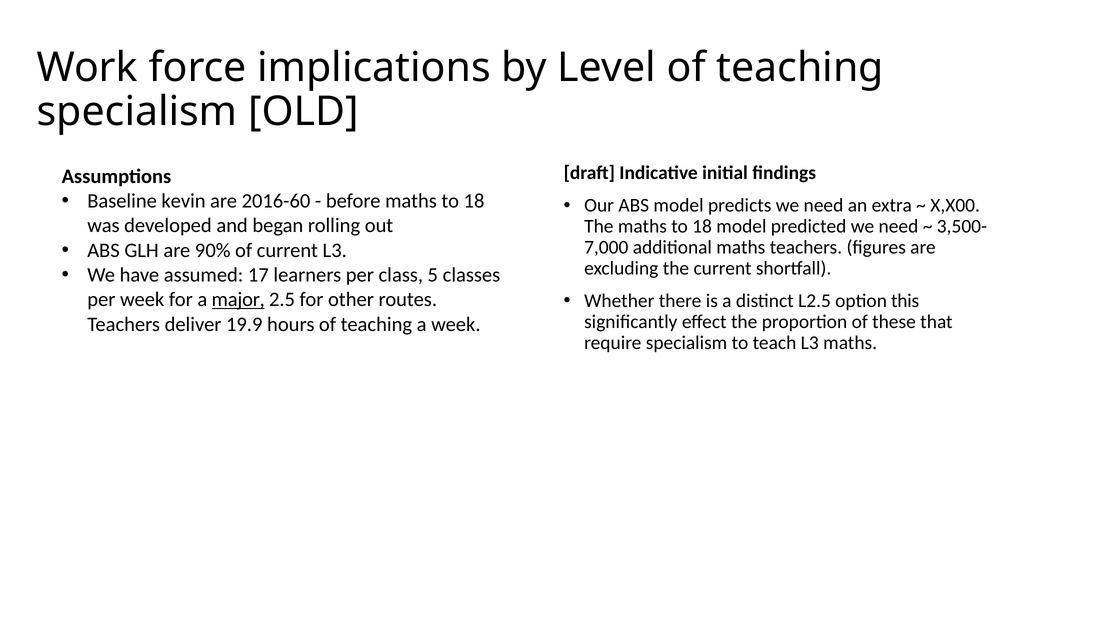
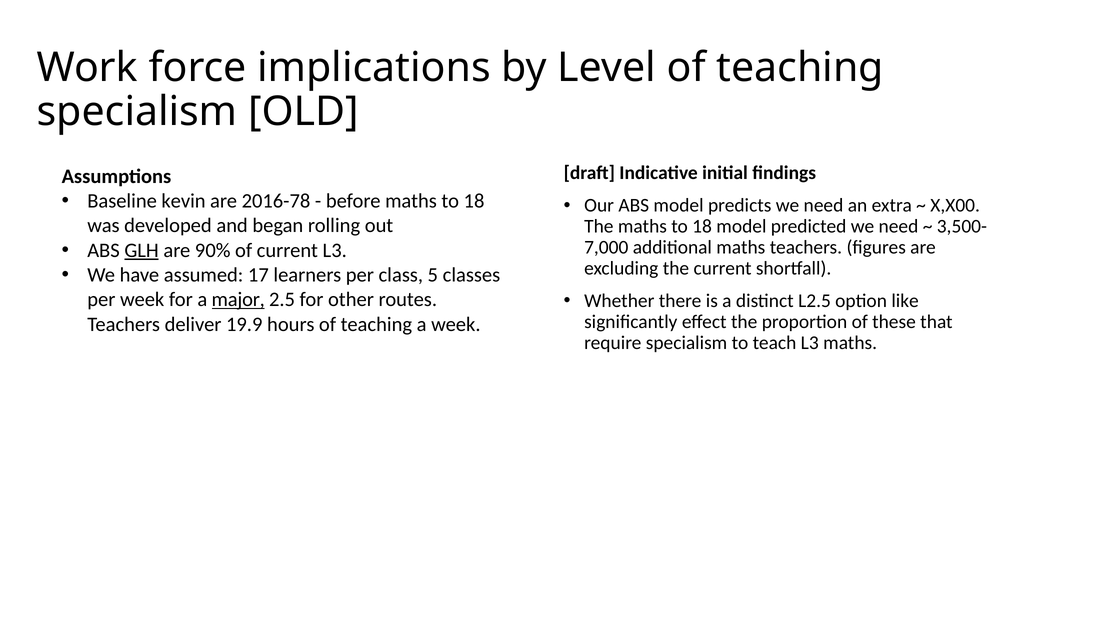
2016-60: 2016-60 -> 2016-78
GLH underline: none -> present
this: this -> like
